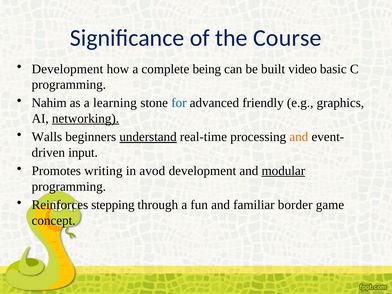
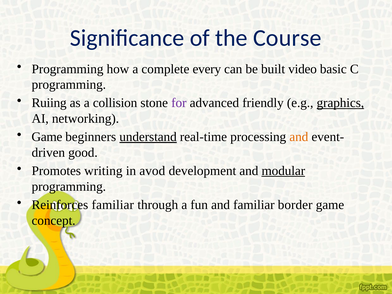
Development at (67, 69): Development -> Programming
being: being -> every
Nahim: Nahim -> Ruiing
learning: learning -> collision
for colour: blue -> purple
graphics underline: none -> present
networking underline: present -> none
Walls at (47, 137): Walls -> Game
input: input -> good
Reinforces stepping: stepping -> familiar
